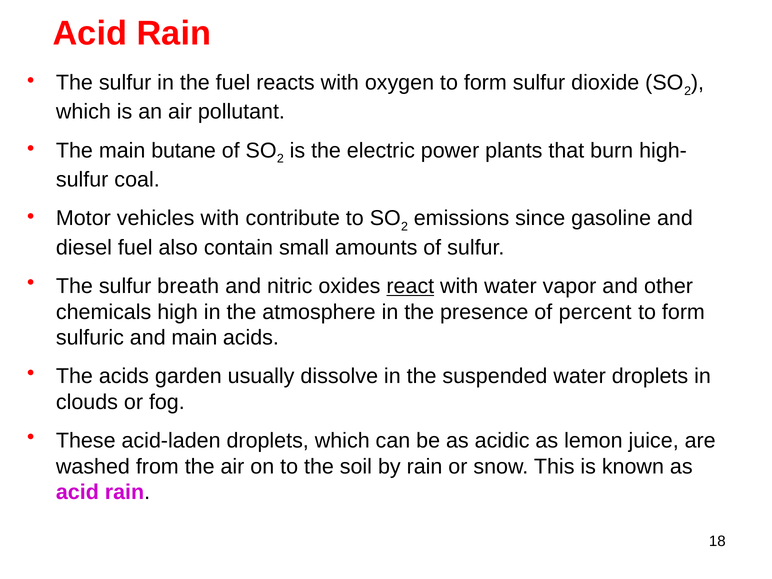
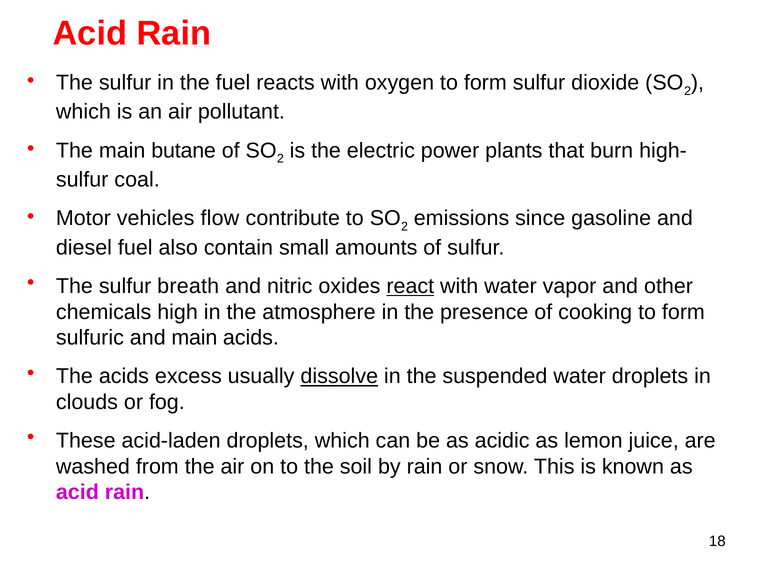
vehicles with: with -> flow
percent: percent -> cooking
garden: garden -> excess
dissolve underline: none -> present
